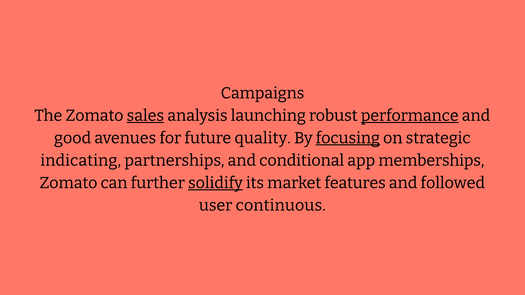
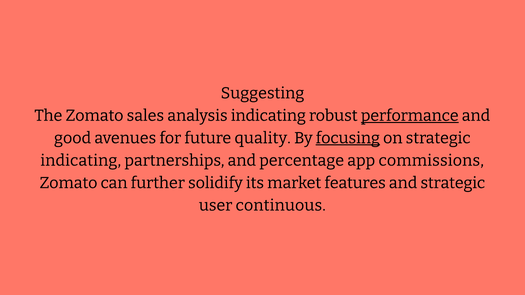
Campaigns: Campaigns -> Suggesting
sales underline: present -> none
analysis launching: launching -> indicating
conditional: conditional -> percentage
memberships: memberships -> commissions
solidify underline: present -> none
and followed: followed -> strategic
